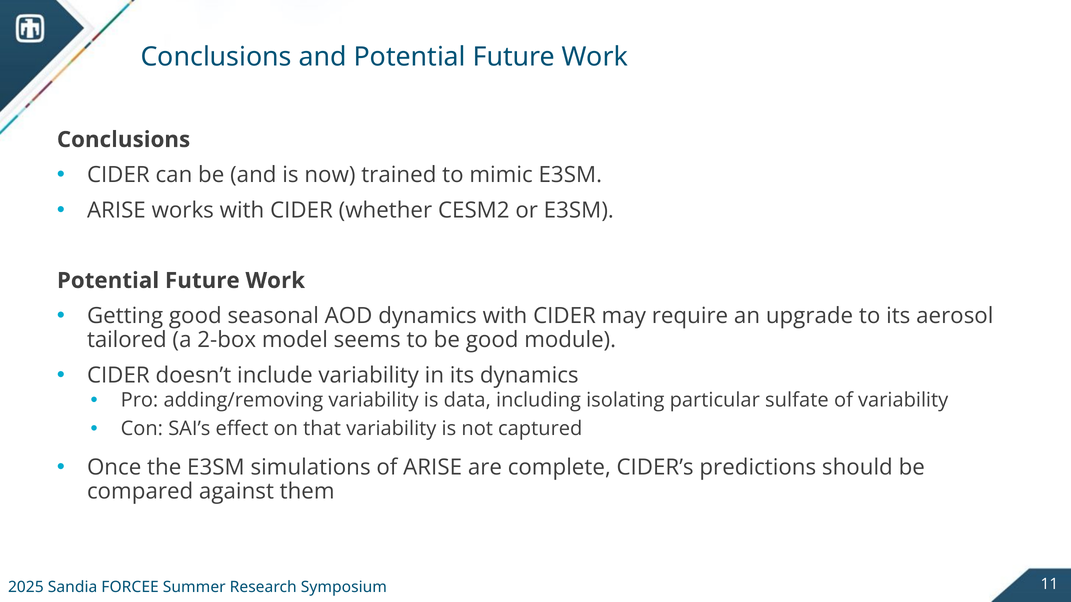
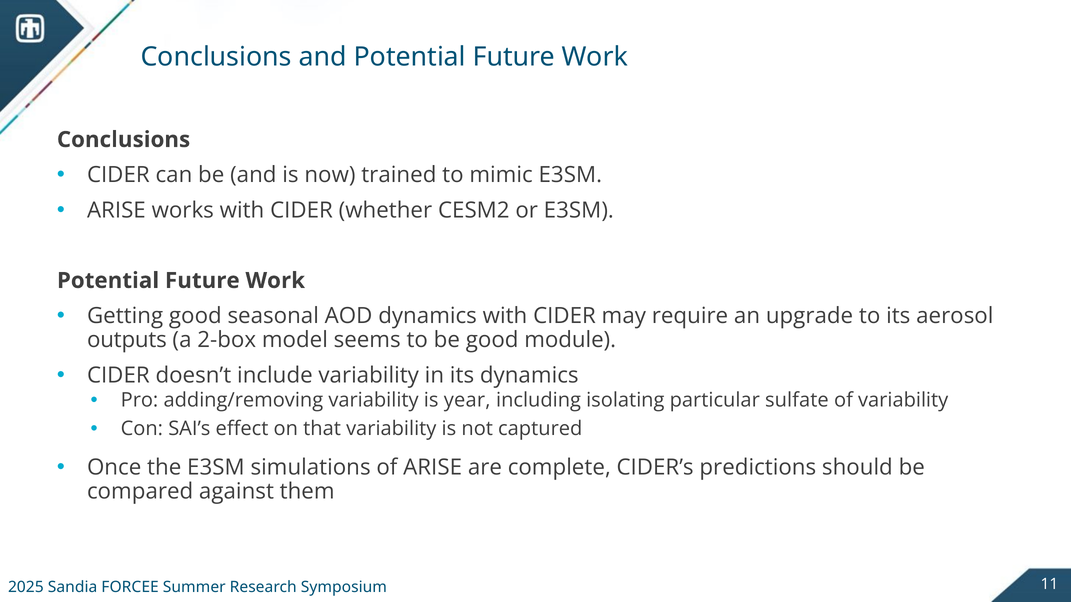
tailored: tailored -> outputs
data: data -> year
